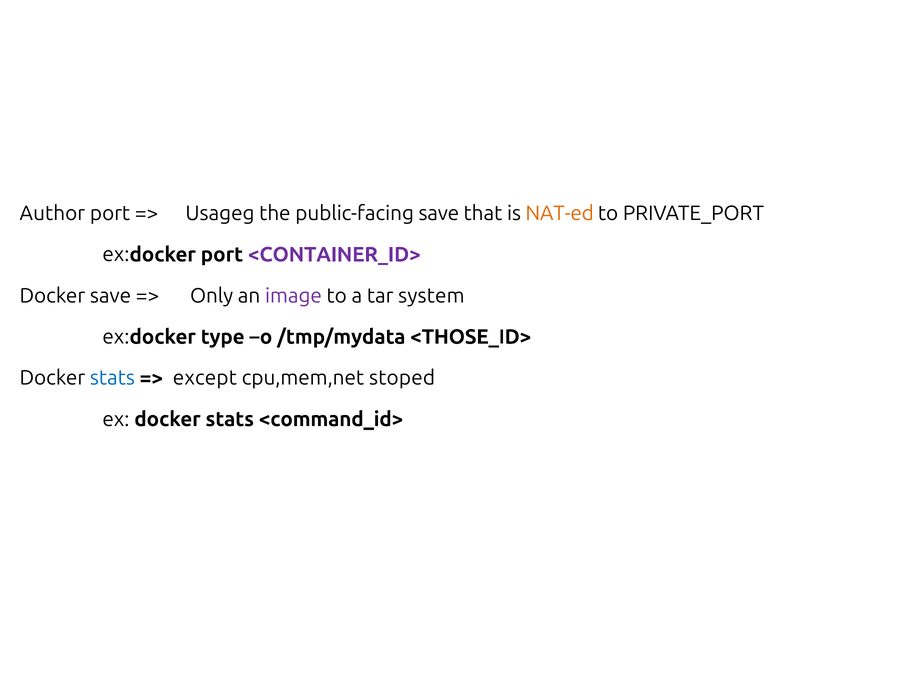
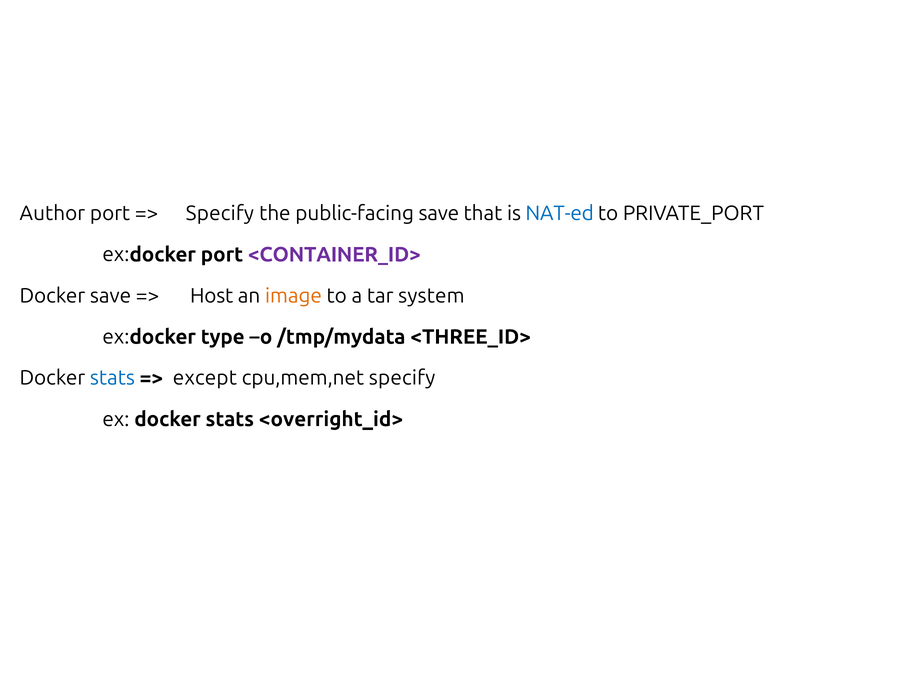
Usageg at (220, 214): Usageg -> Specify
NAT-ed colour: orange -> blue
Only: Only -> Host
image colour: purple -> orange
<THOSE_ID>: <THOSE_ID> -> <THREE_ID>
cpu,mem,net stoped: stoped -> specify
<command_id>: <command_id> -> <overright_id>
